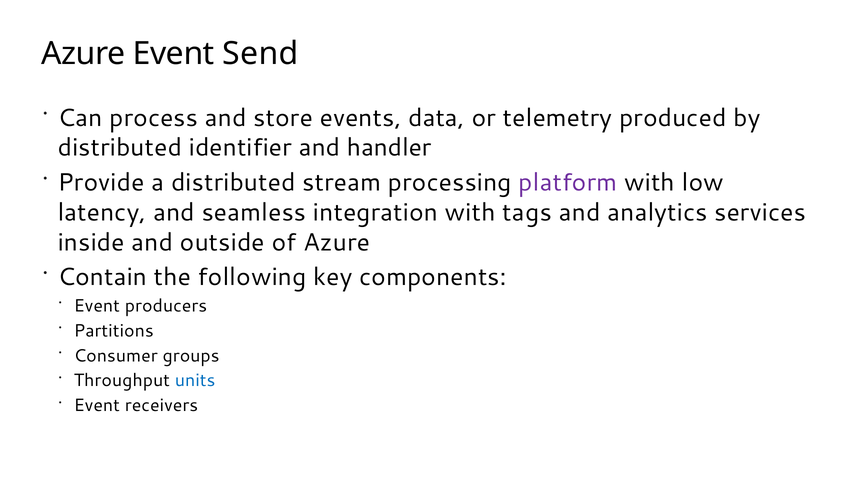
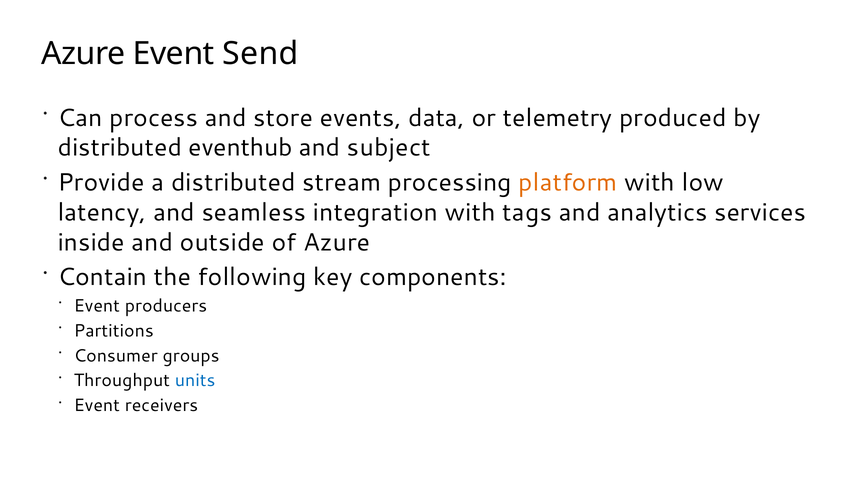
identifier: identifier -> eventhub
handler: handler -> subject
platform colour: purple -> orange
